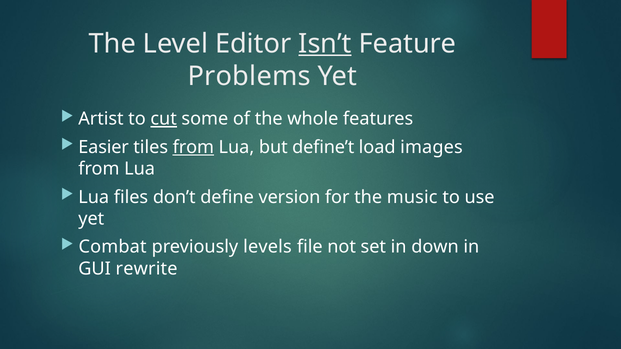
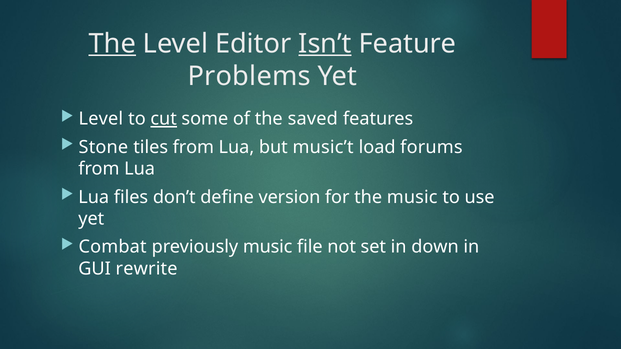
The at (112, 44) underline: none -> present
Artist at (101, 119): Artist -> Level
whole: whole -> saved
Easier: Easier -> Stone
from at (193, 147) underline: present -> none
define’t: define’t -> music’t
images: images -> forums
previously levels: levels -> music
